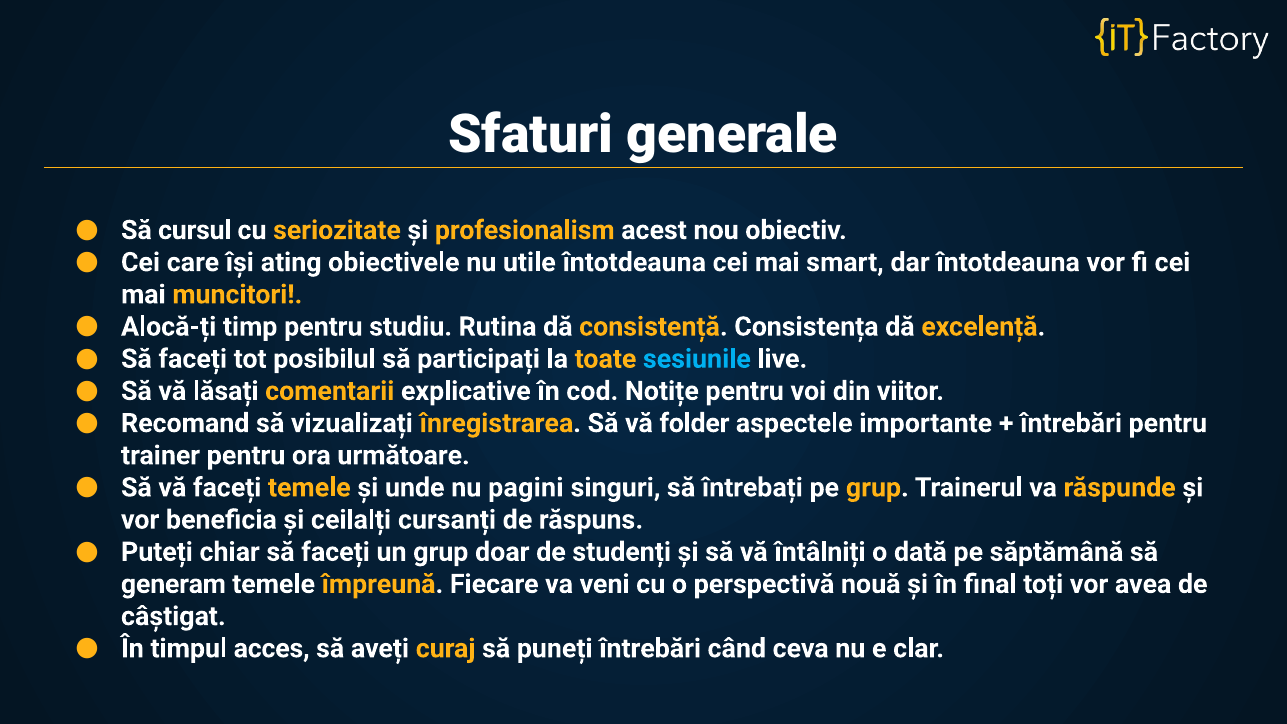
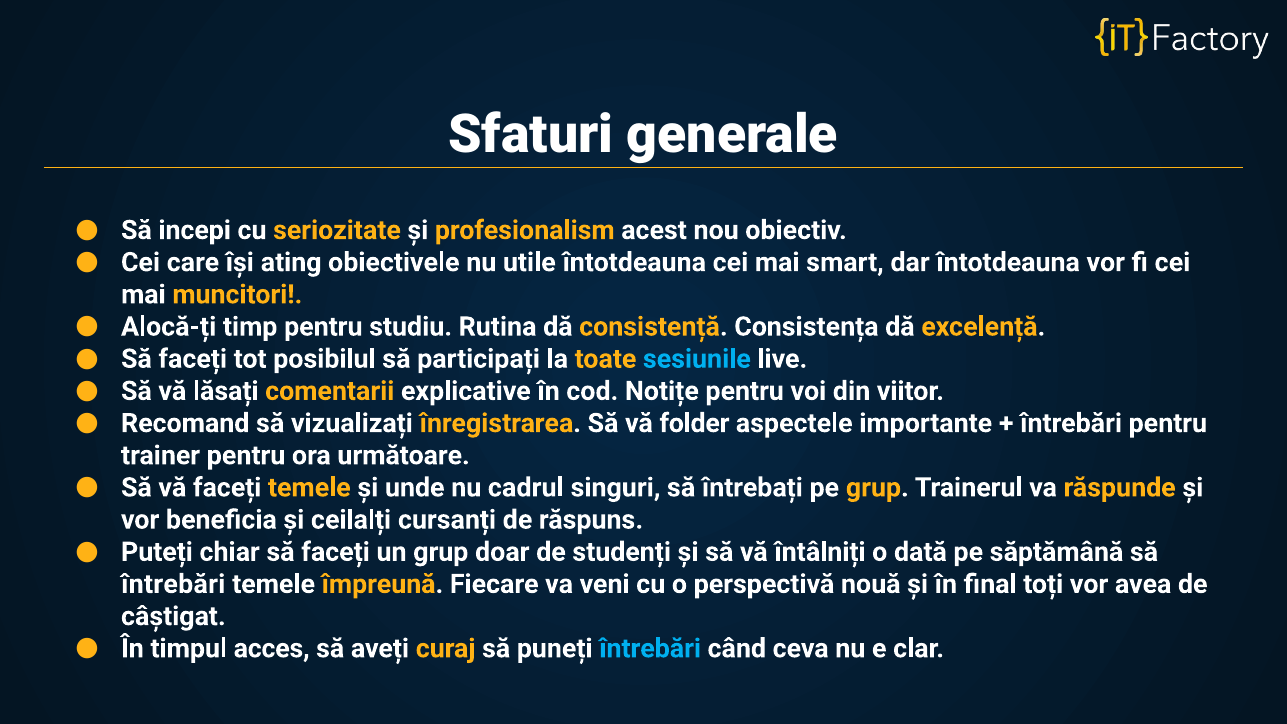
cursul: cursul -> incepi
pagini: pagini -> cadrul
generam at (173, 584): generam -> întrebări
întrebări at (650, 648) colour: white -> light blue
